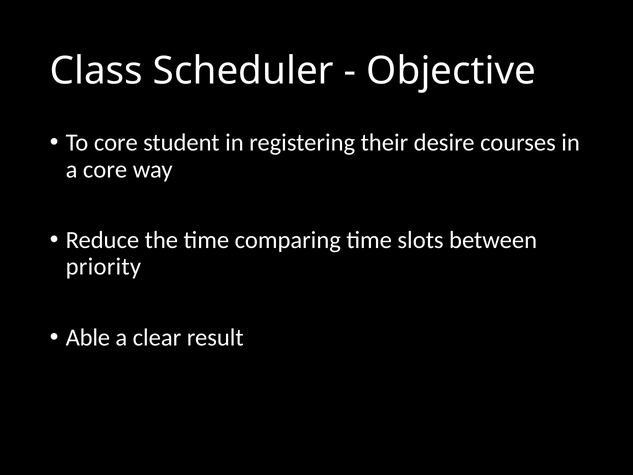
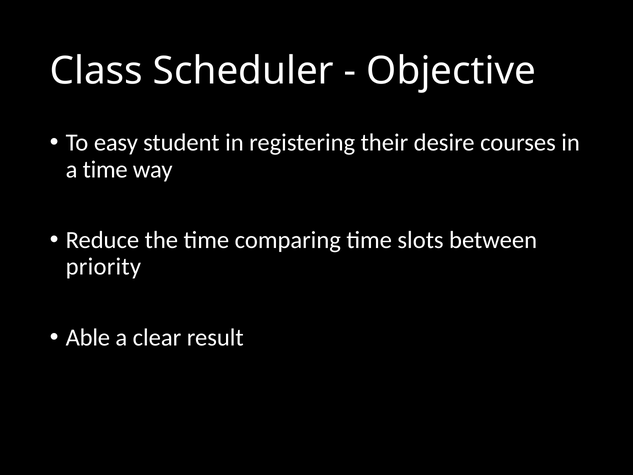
To core: core -> easy
a core: core -> time
